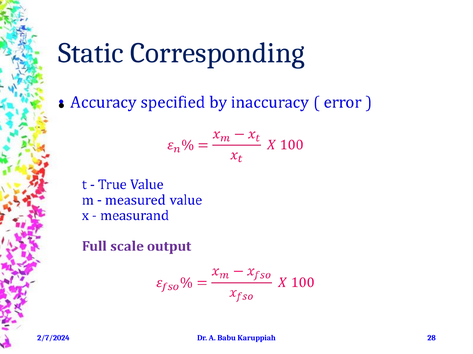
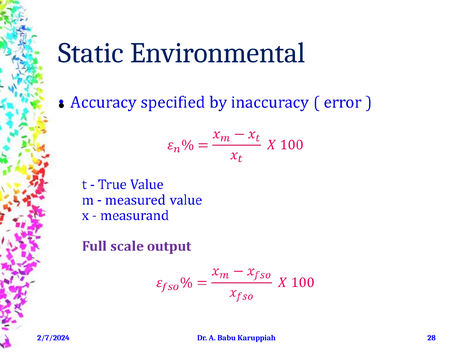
Corresponding: Corresponding -> Environmental
